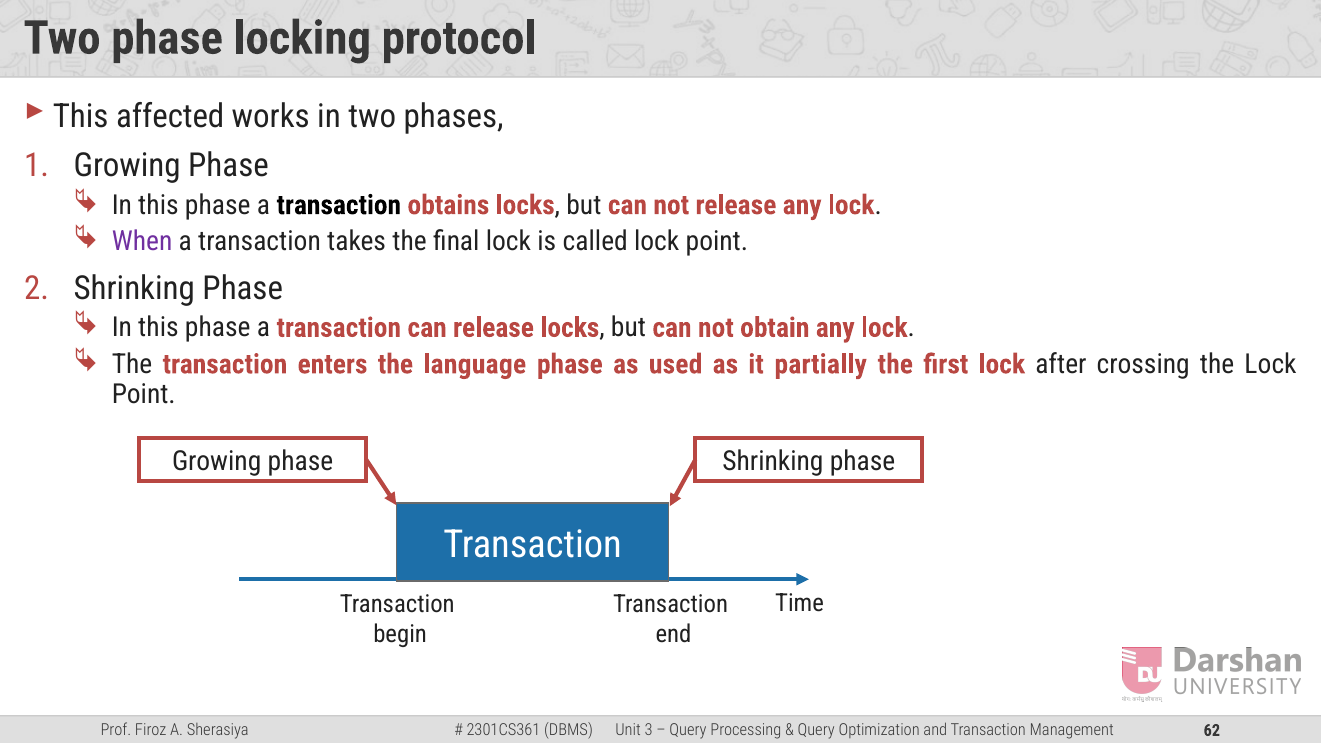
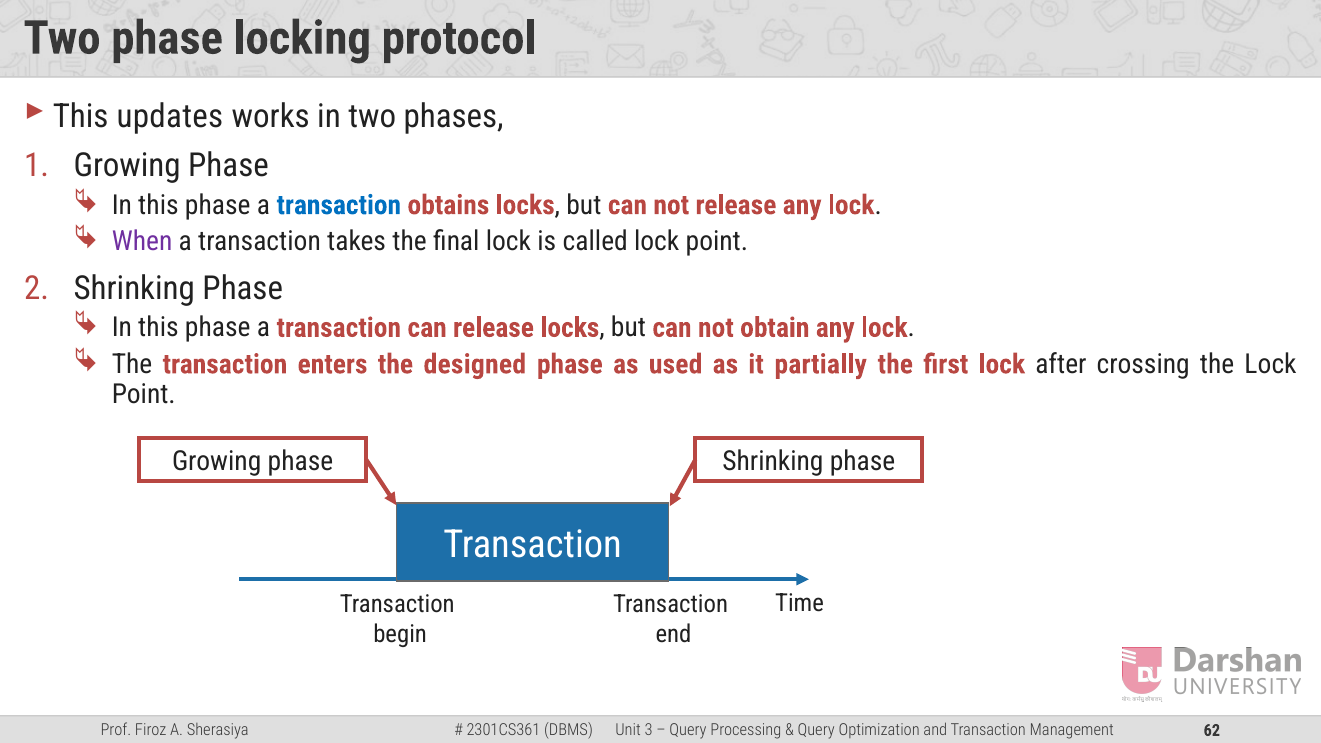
affected: affected -> updates
transaction at (339, 205) colour: black -> blue
language: language -> designed
